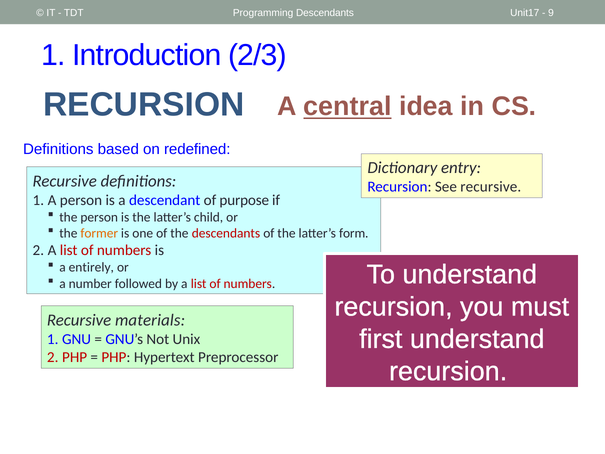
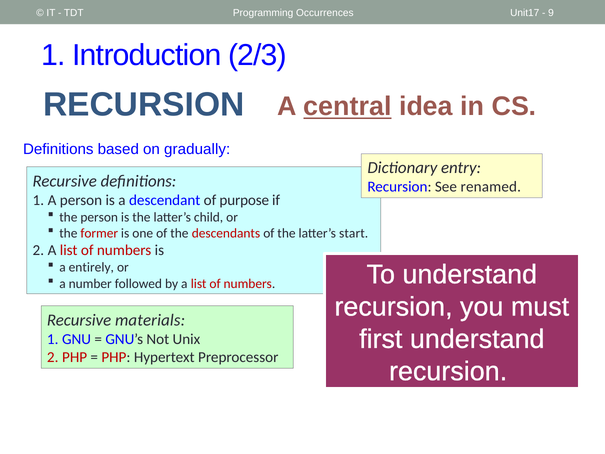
Programming Descendants: Descendants -> Occurrences
redefined: redefined -> gradually
See recursive: recursive -> renamed
former colour: orange -> red
form: form -> start
